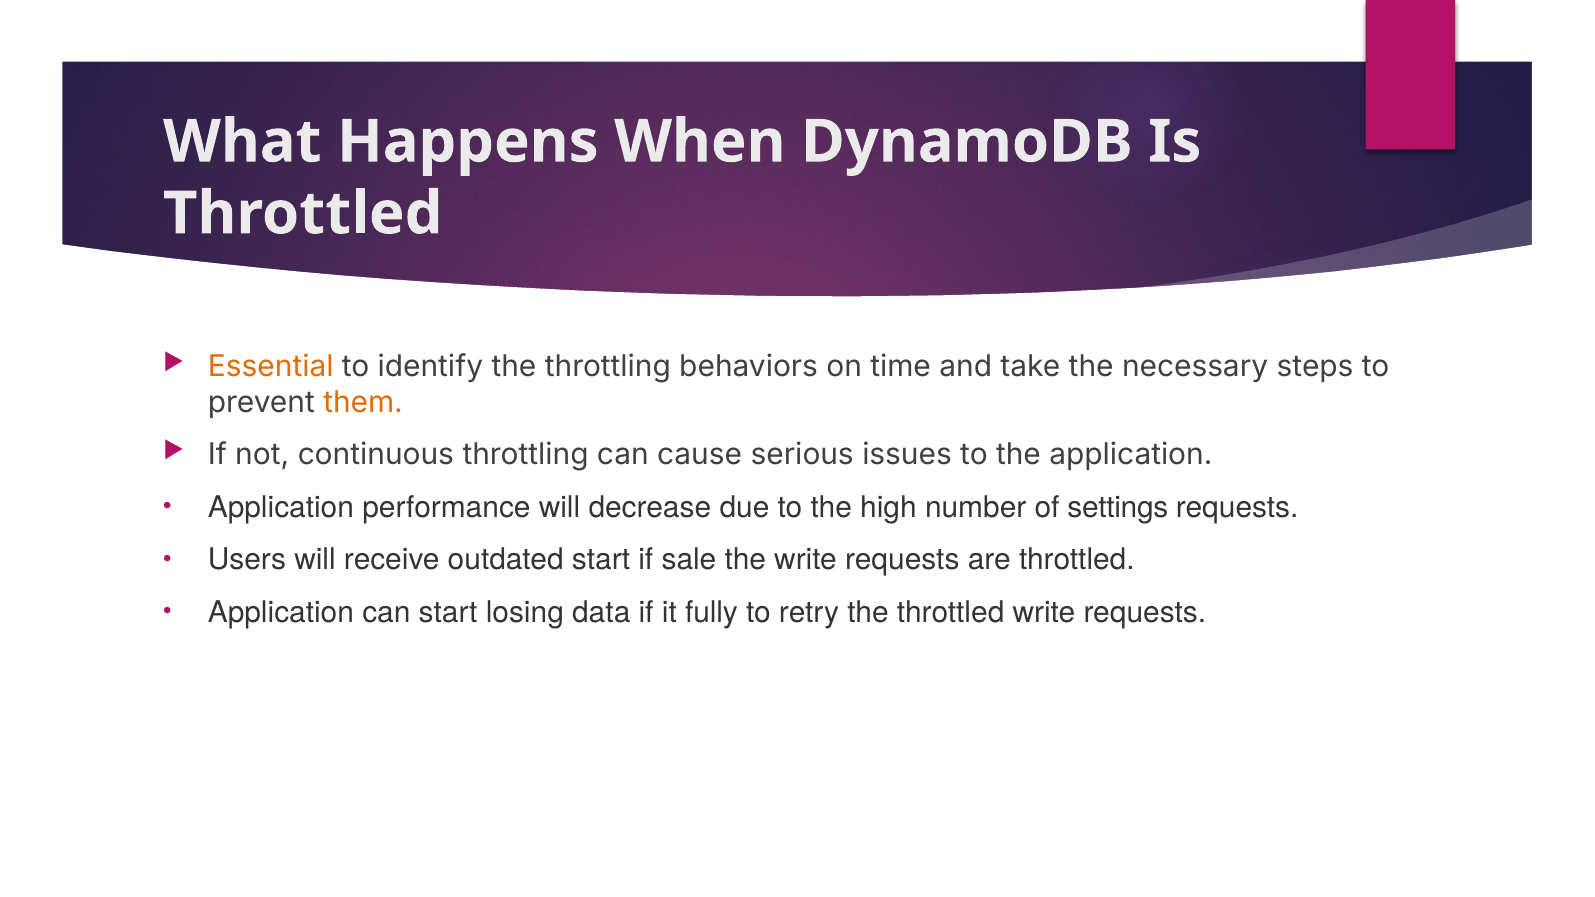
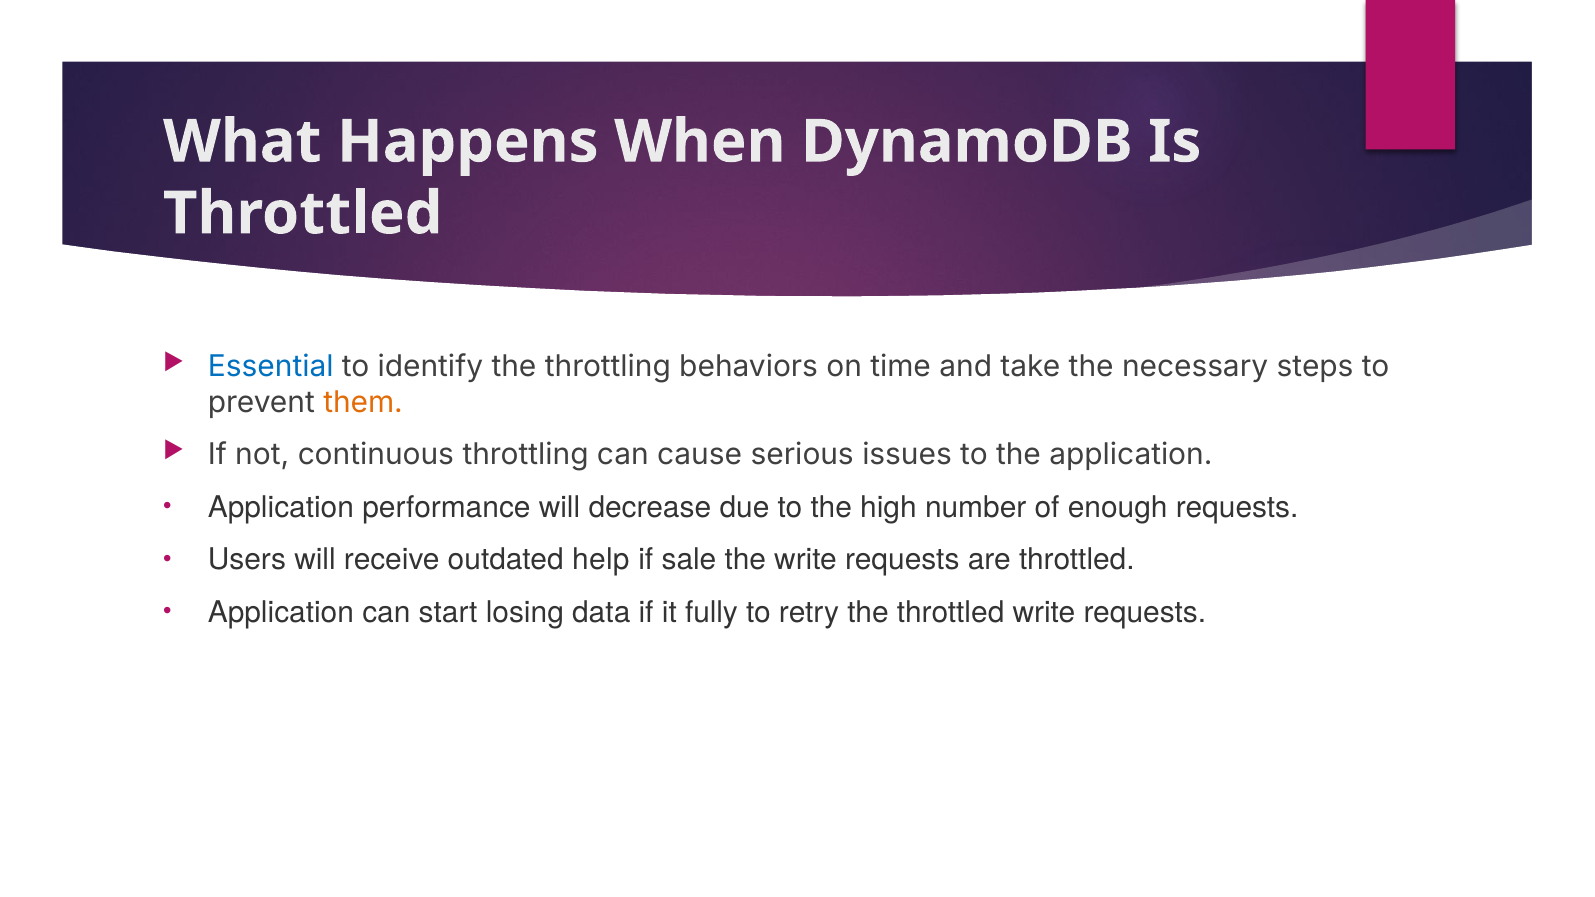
Essential colour: orange -> blue
settings: settings -> enough
outdated start: start -> help
